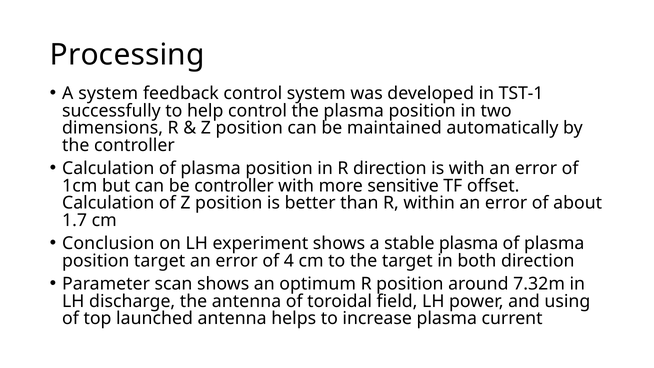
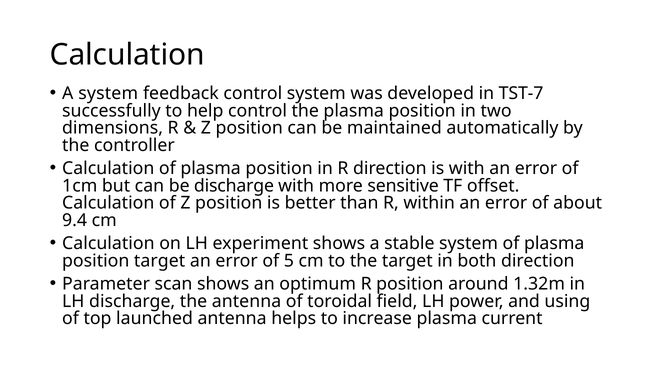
Processing at (127, 55): Processing -> Calculation
TST-1: TST-1 -> TST-7
be controller: controller -> discharge
1.7: 1.7 -> 9.4
Conclusion at (108, 243): Conclusion -> Calculation
stable plasma: plasma -> system
4: 4 -> 5
7.32m: 7.32m -> 1.32m
